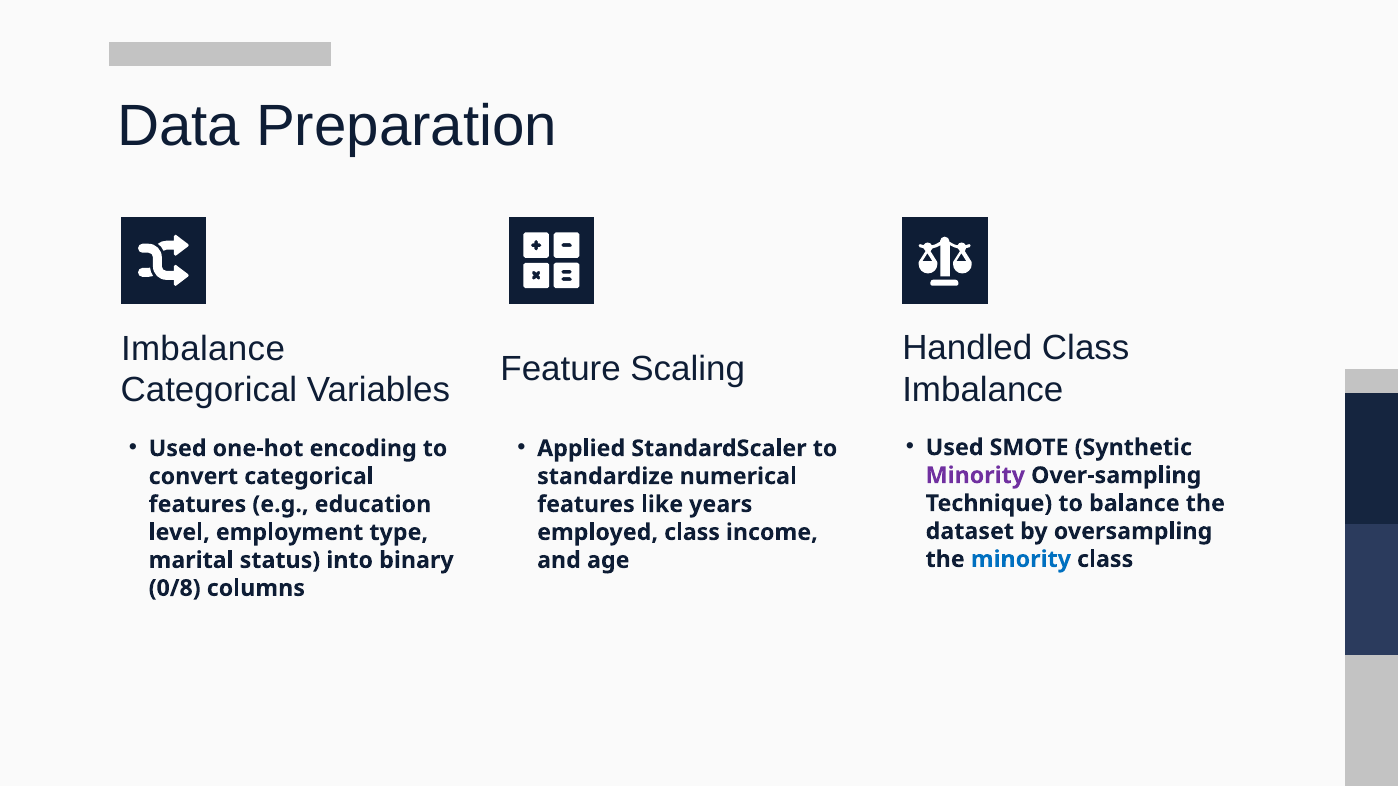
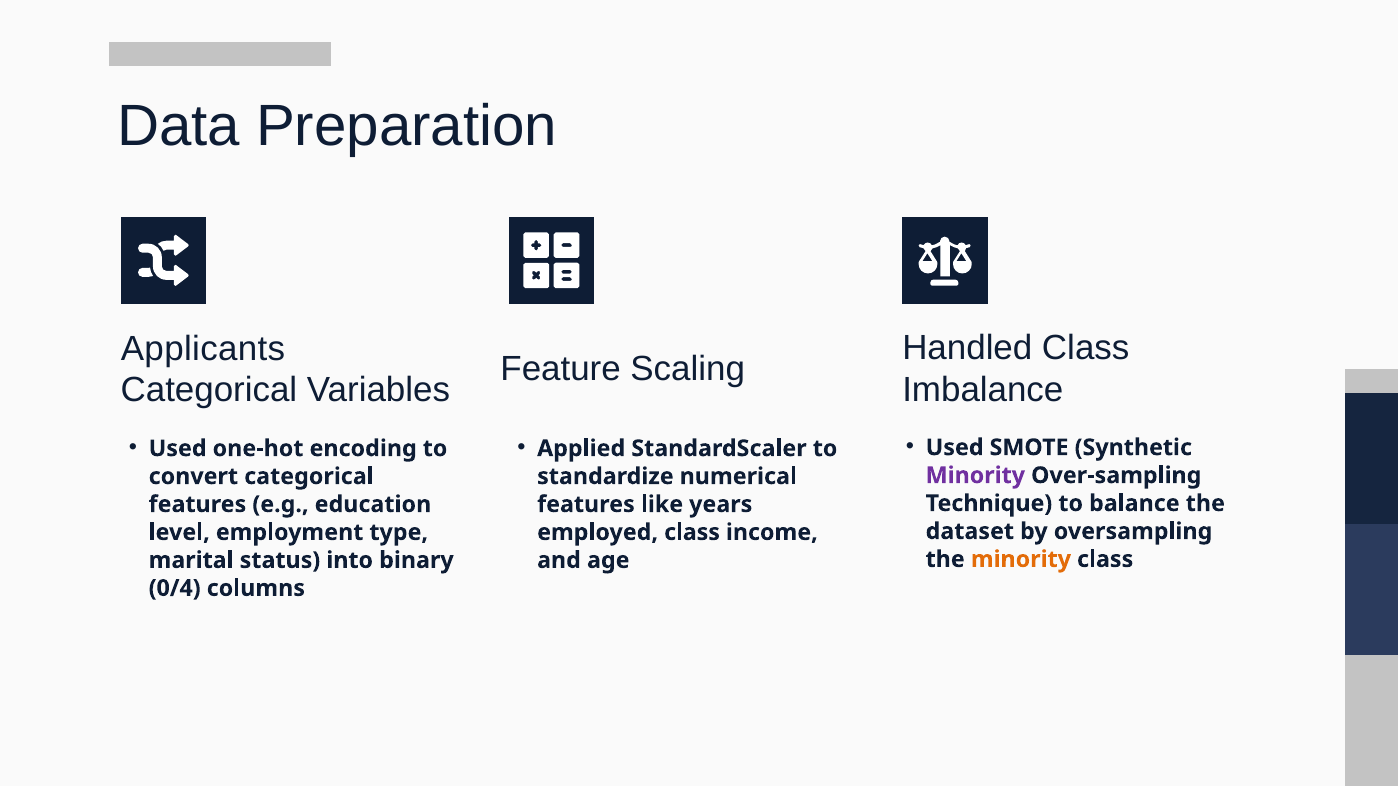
Imbalance at (203, 349): Imbalance -> Applicants
minority at (1021, 560) colour: blue -> orange
0/8: 0/8 -> 0/4
